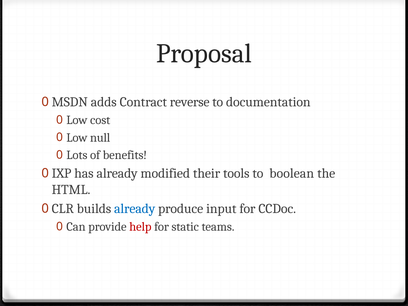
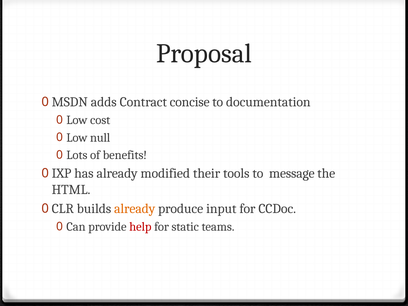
reverse: reverse -> concise
boolean: boolean -> message
already at (135, 209) colour: blue -> orange
